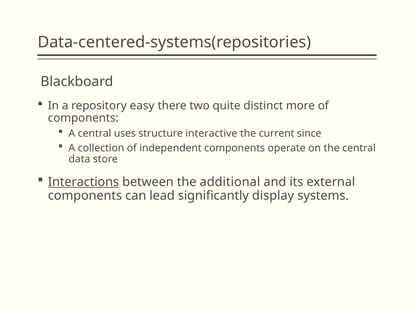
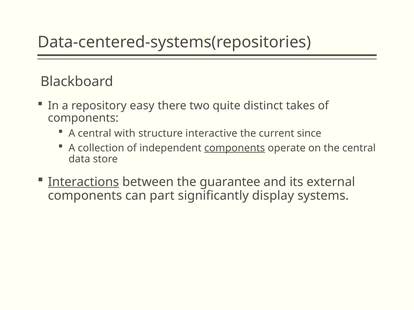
more: more -> takes
uses: uses -> with
components at (235, 148) underline: none -> present
additional: additional -> guarantee
lead: lead -> part
